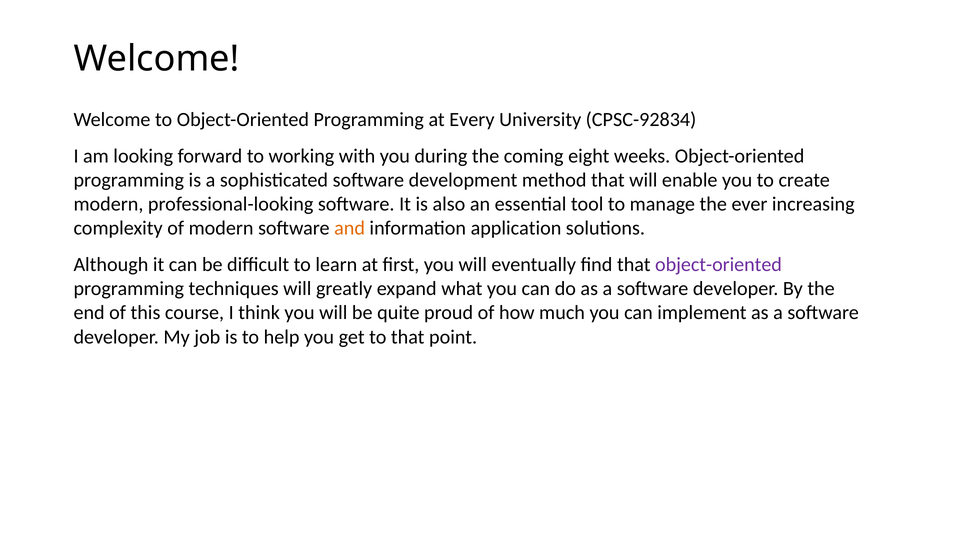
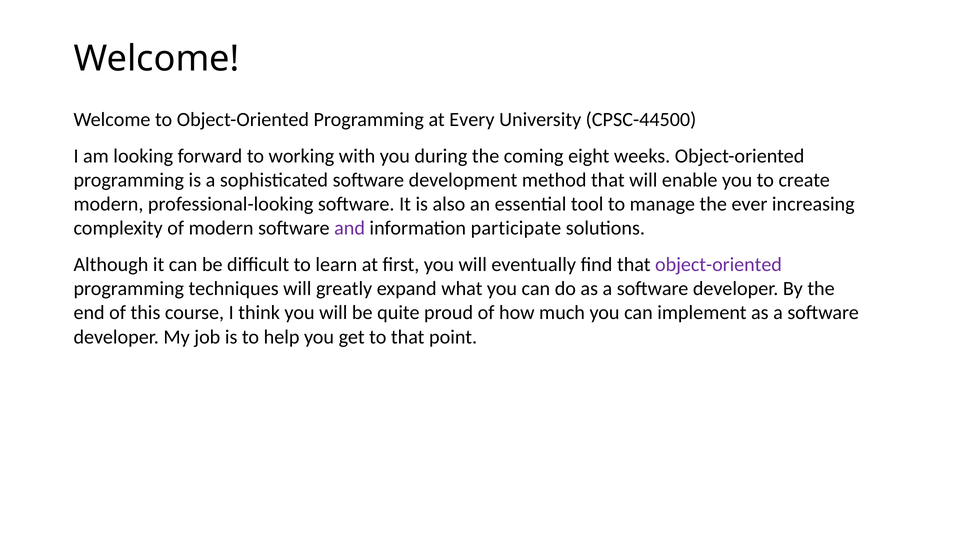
CPSC-92834: CPSC-92834 -> CPSC-44500
and colour: orange -> purple
application: application -> participate
